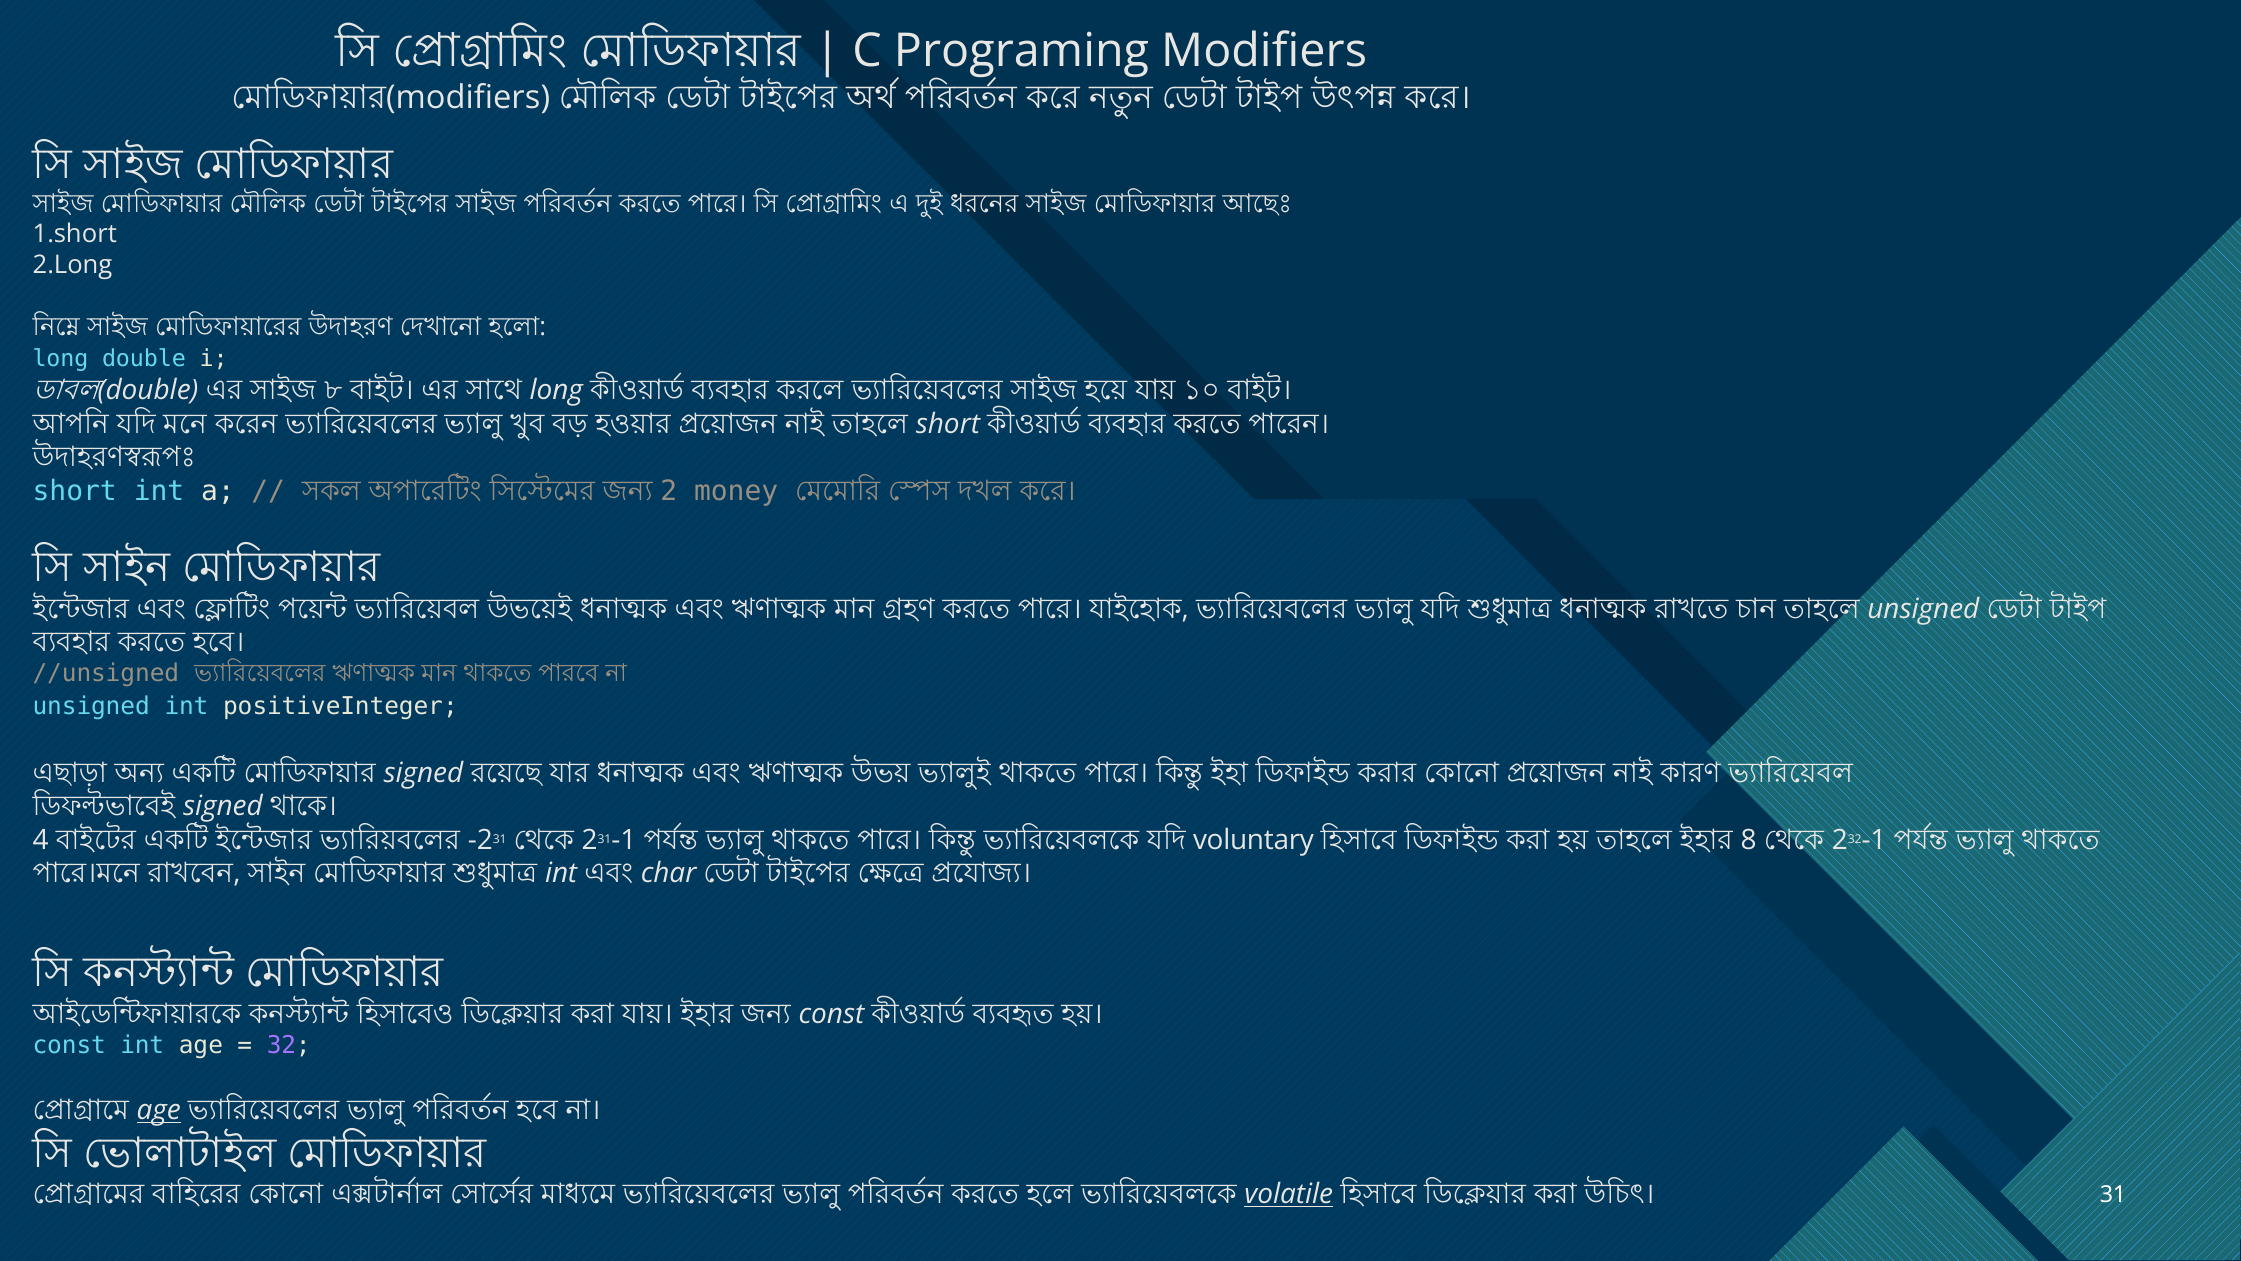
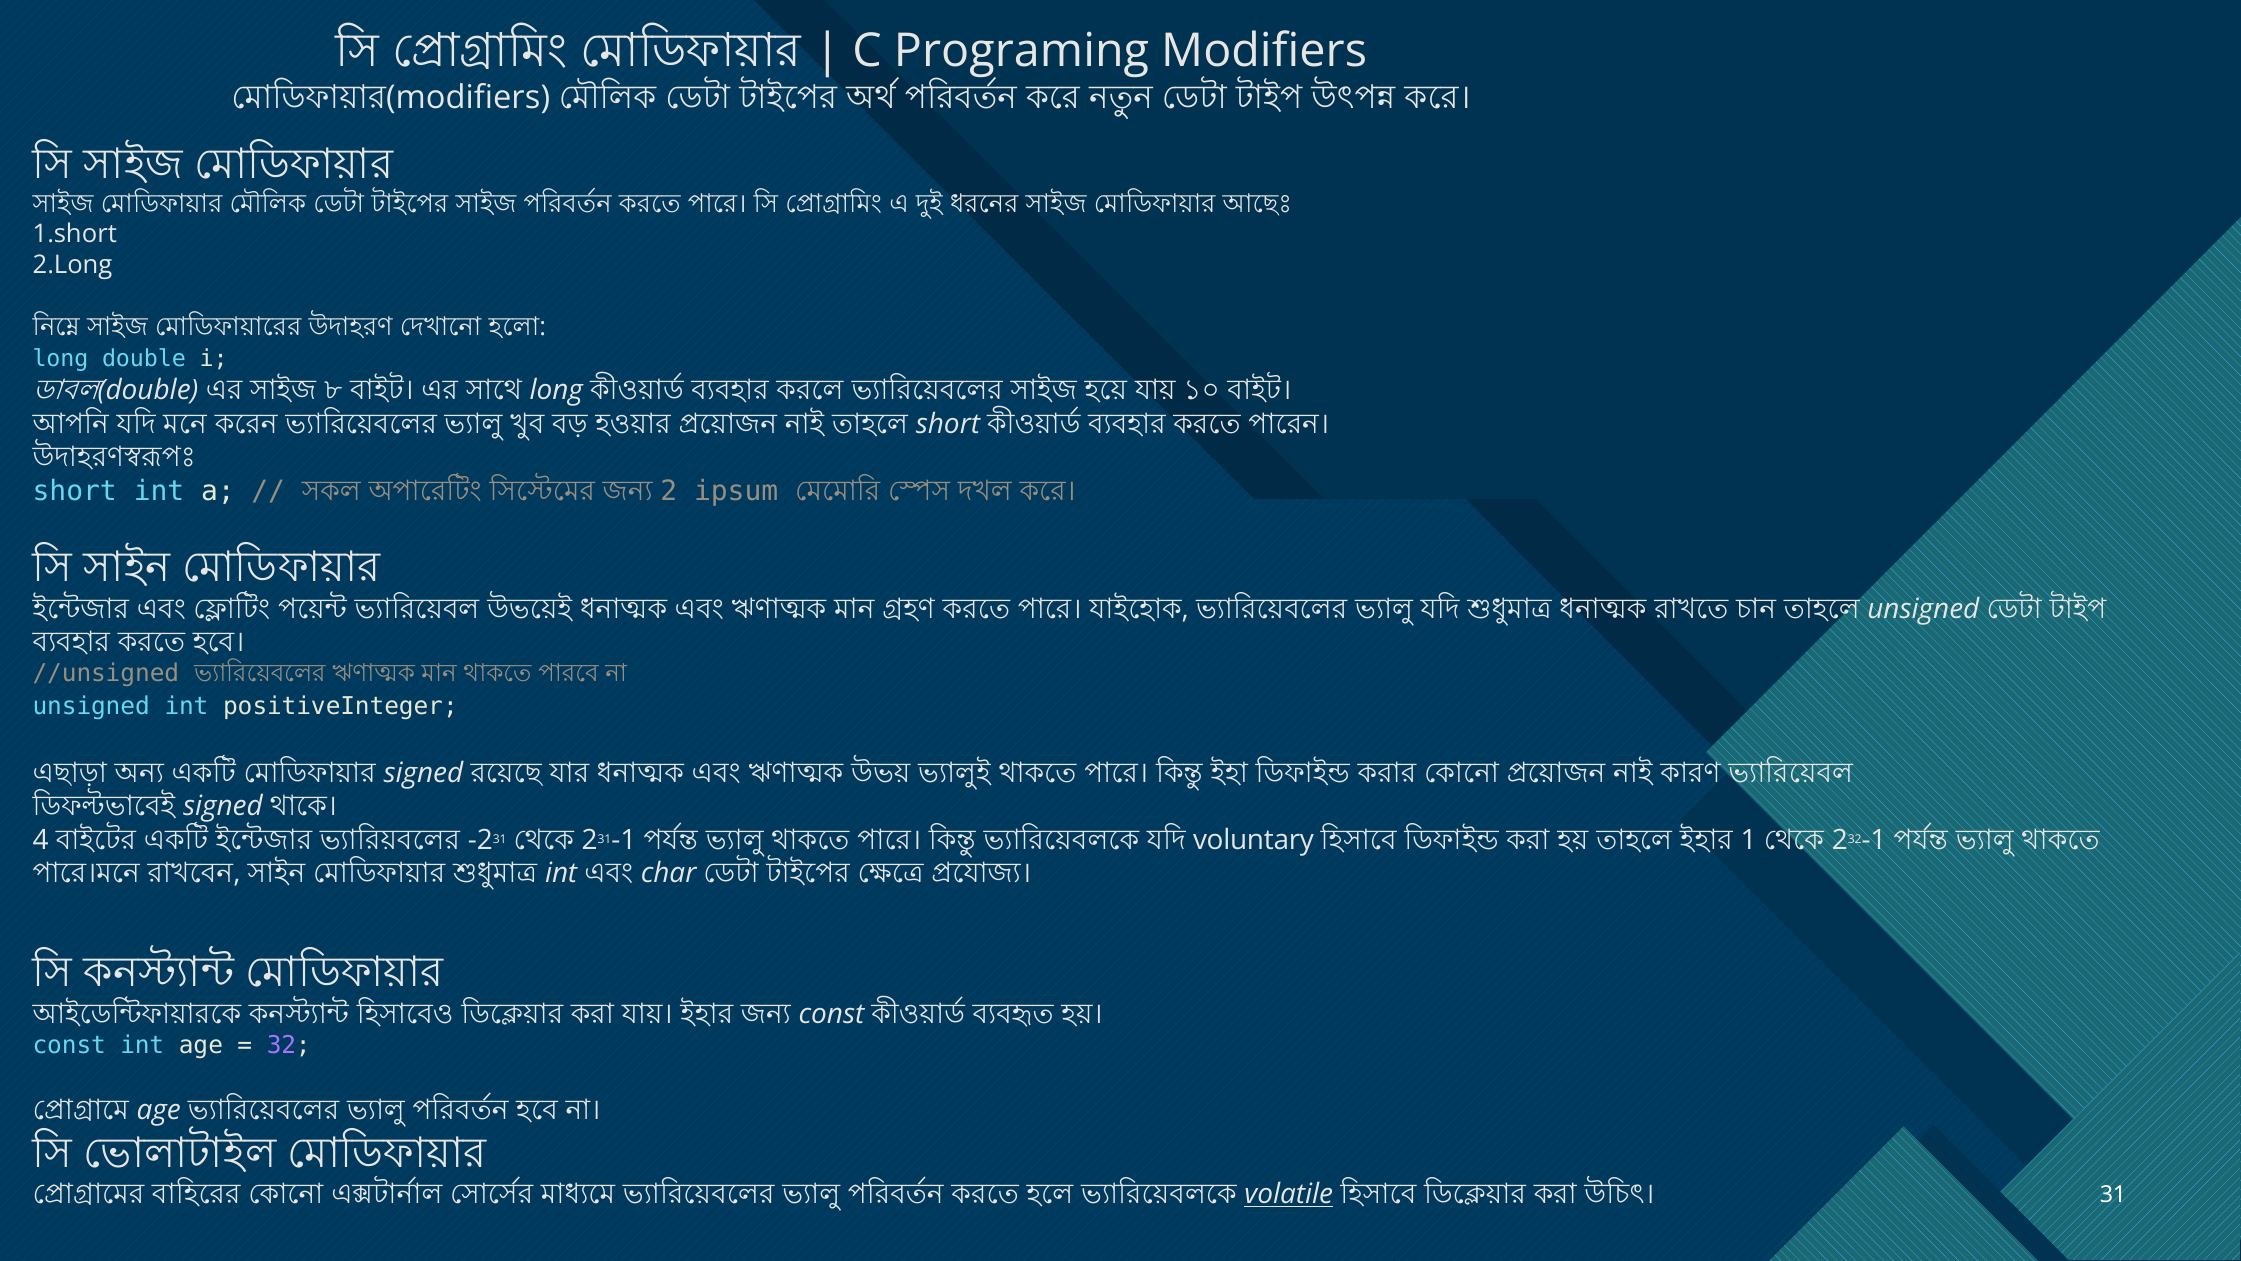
money: money -> ipsum
8: 8 -> 1
age at (159, 1110) underline: present -> none
